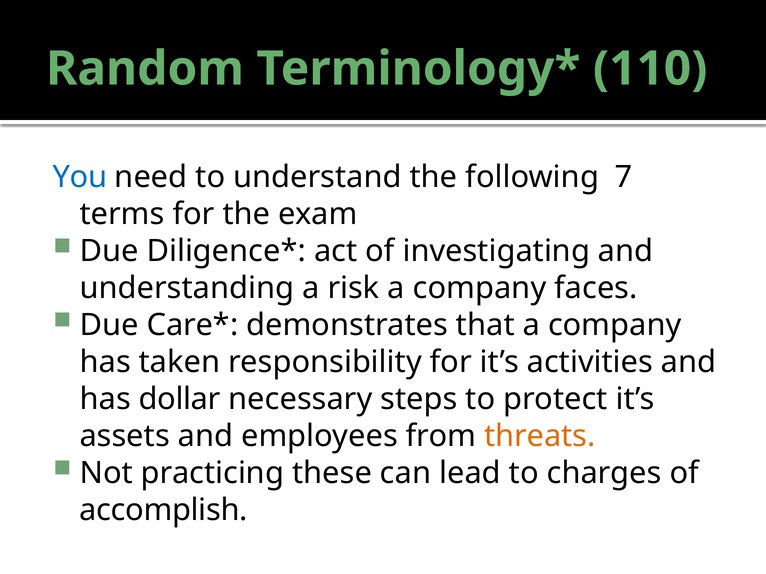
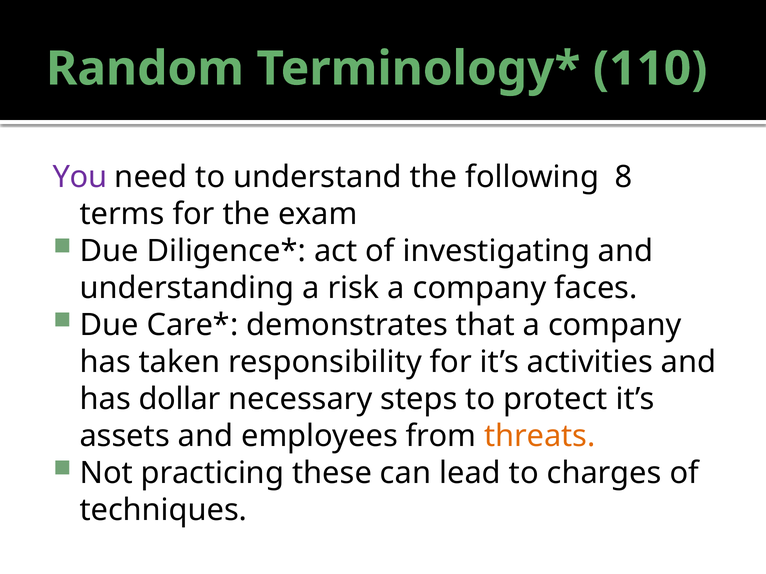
You colour: blue -> purple
7: 7 -> 8
accomplish: accomplish -> techniques
